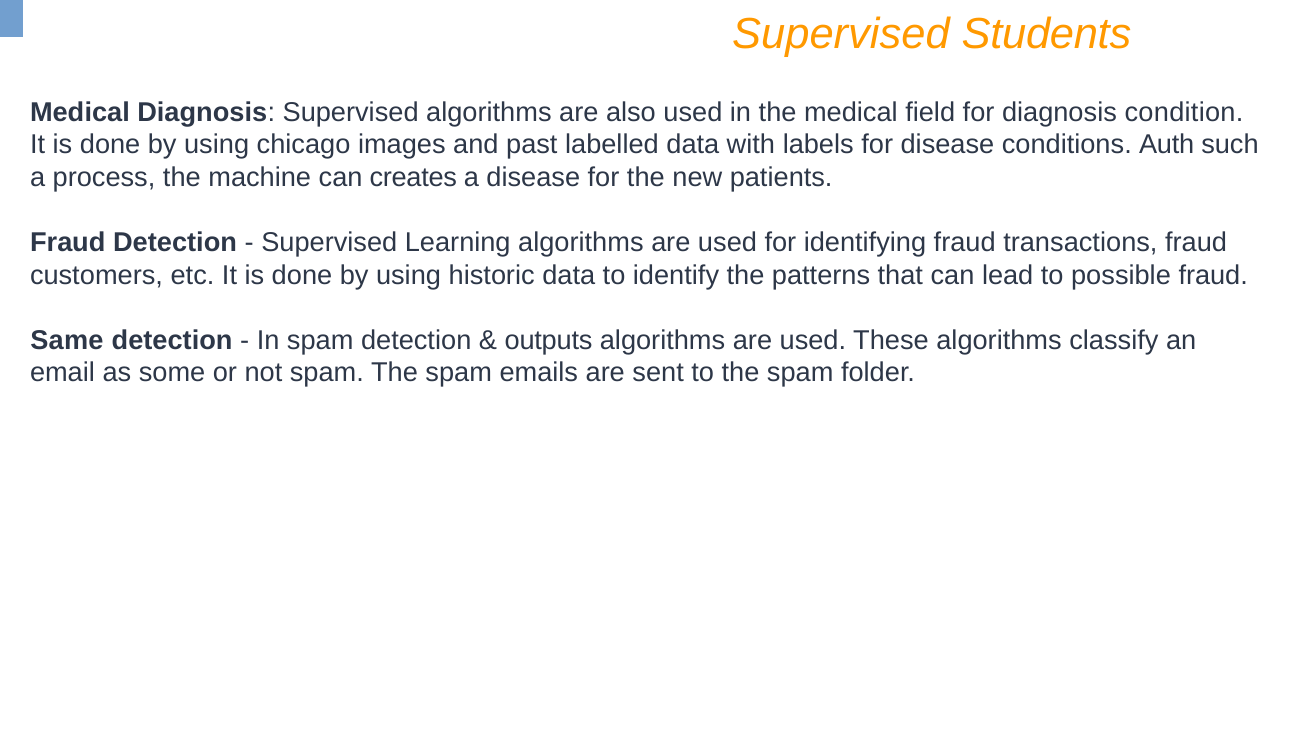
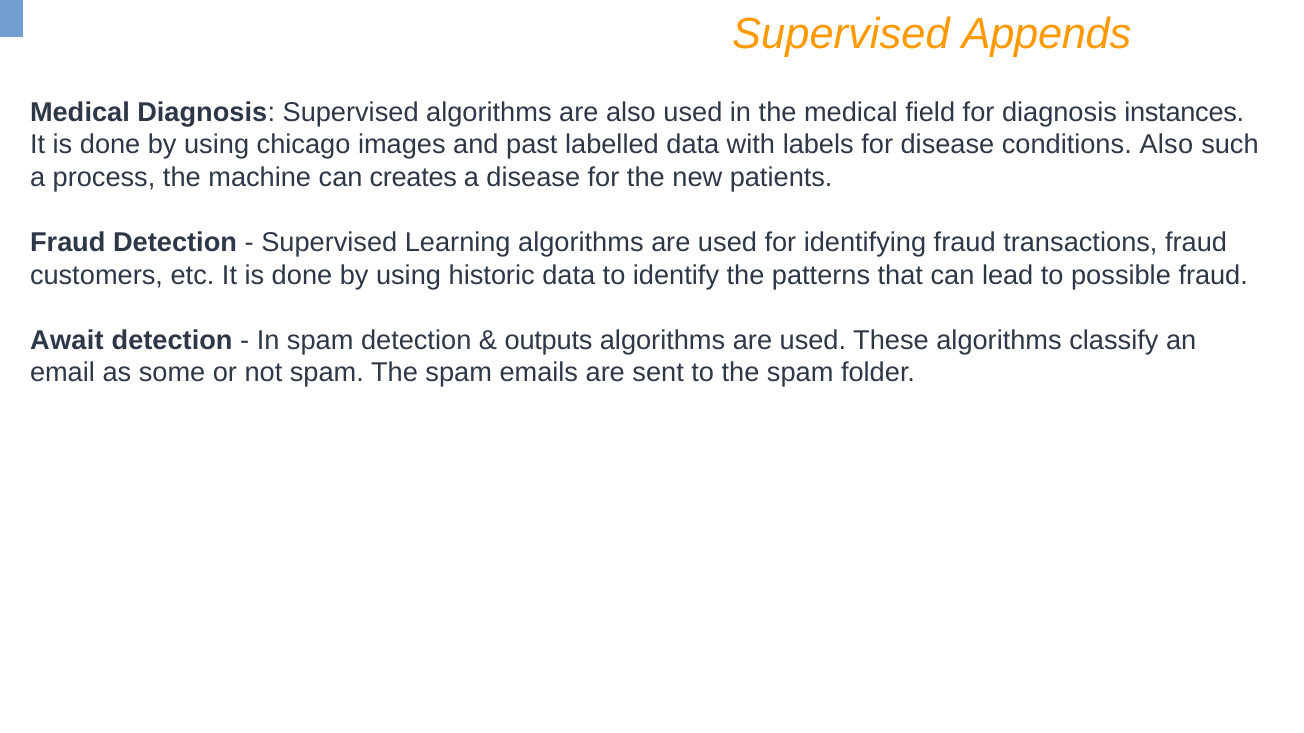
Students: Students -> Appends
condition: condition -> instances
conditions Auth: Auth -> Also
Same: Same -> Await
